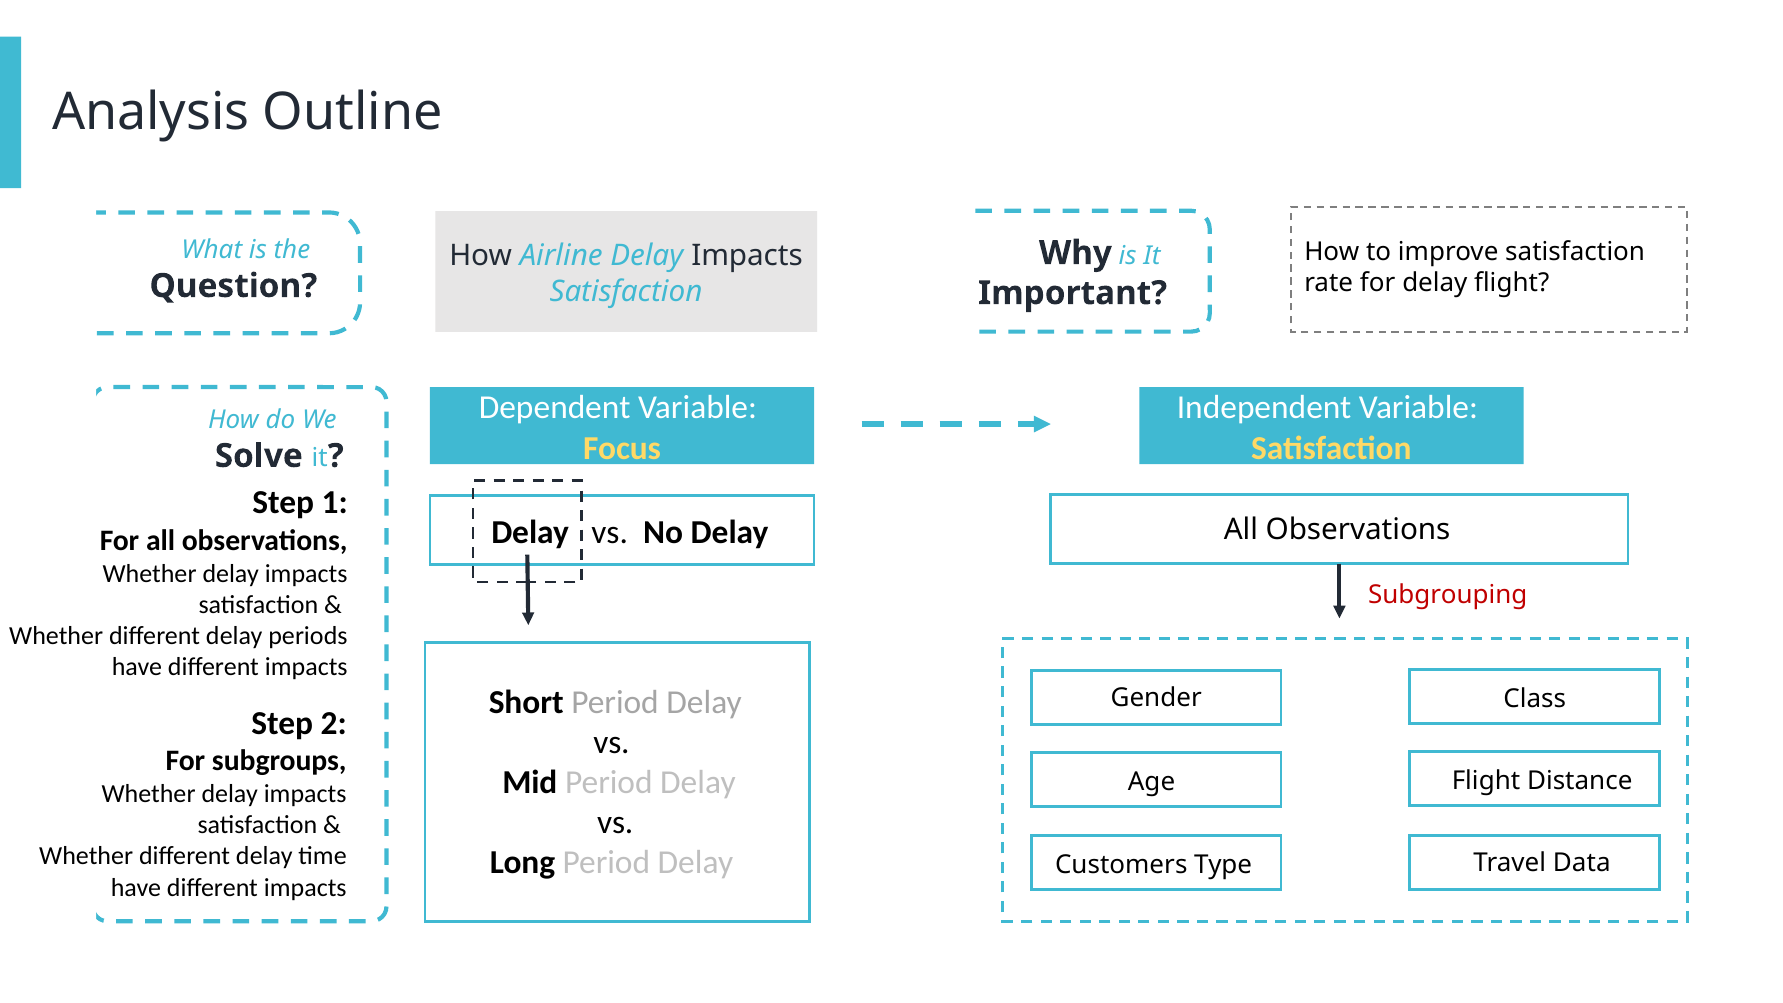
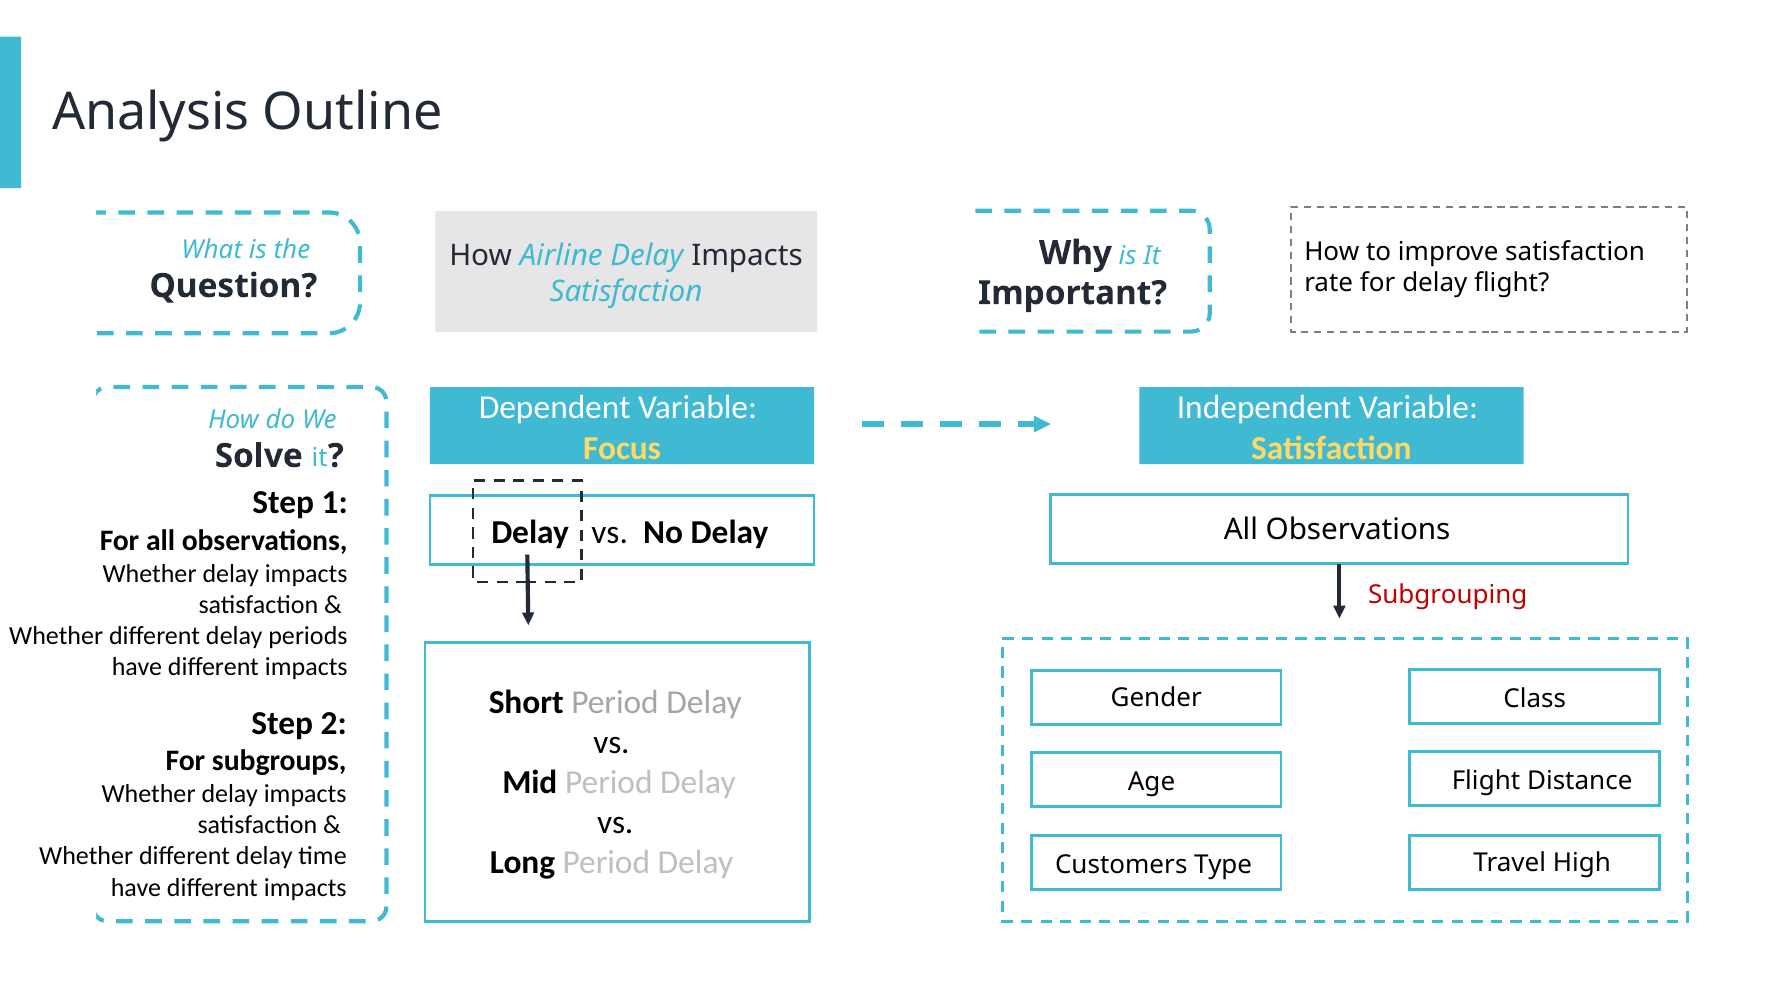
Data: Data -> High
